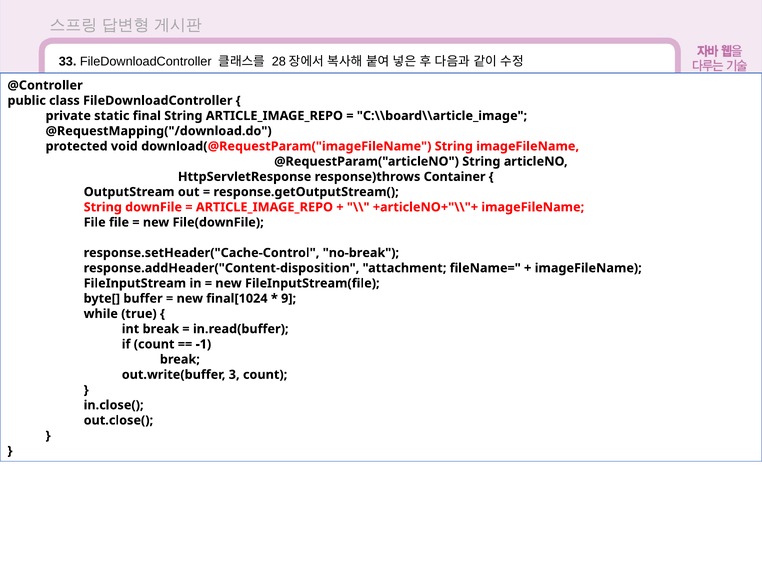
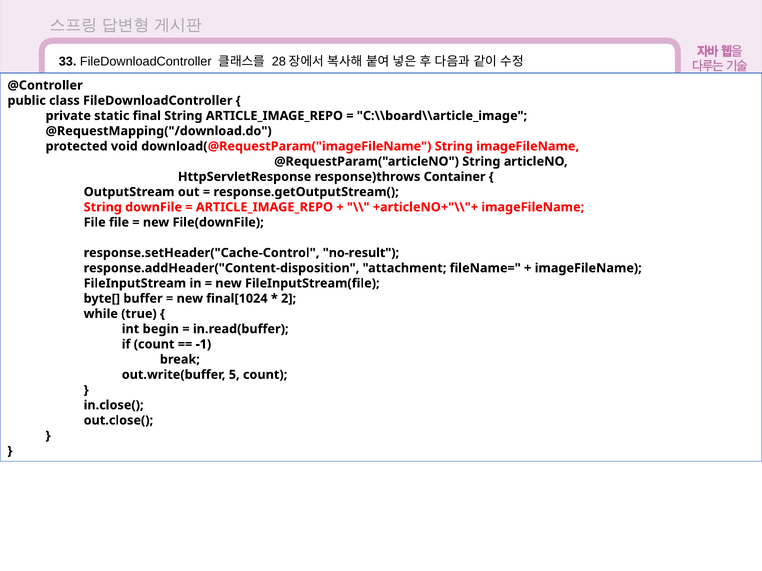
no-break: no-break -> no-result
9: 9 -> 2
int break: break -> begin
3: 3 -> 5
